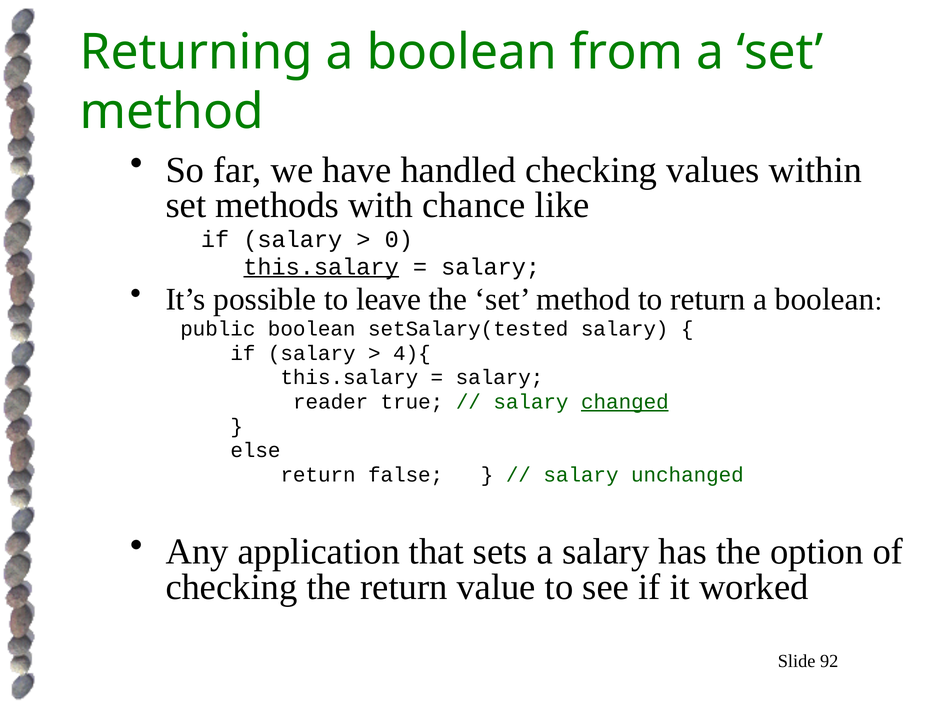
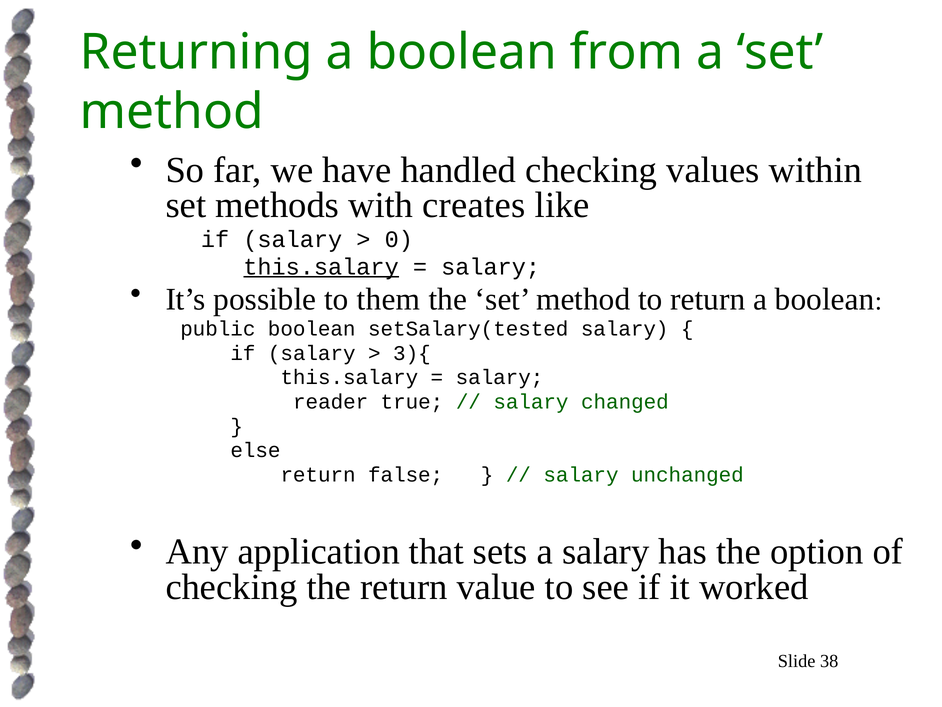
chance: chance -> creates
leave: leave -> them
4){: 4){ -> 3){
changed underline: present -> none
92: 92 -> 38
